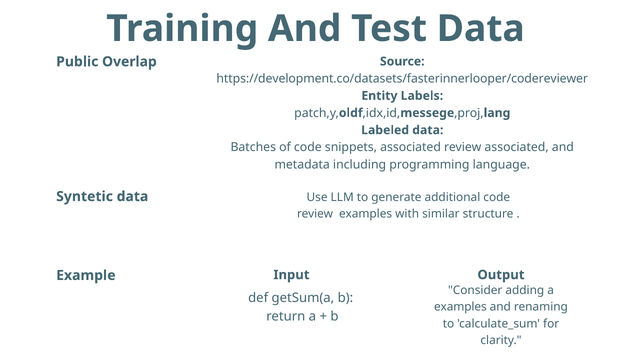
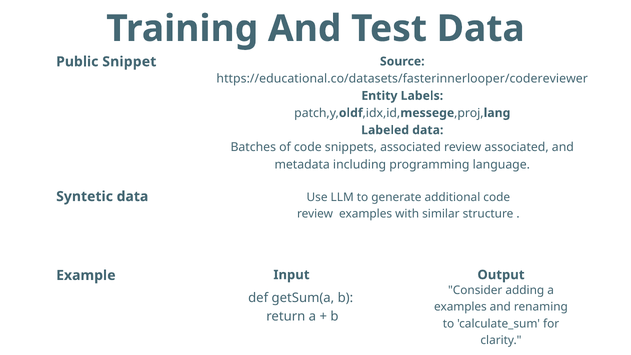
Overlap: Overlap -> Snippet
https://development.co/datasets/fasterinnerlooper/codereviewer: https://development.co/datasets/fasterinnerlooper/codereviewer -> https://educational.co/datasets/fasterinnerlooper/codereviewer
